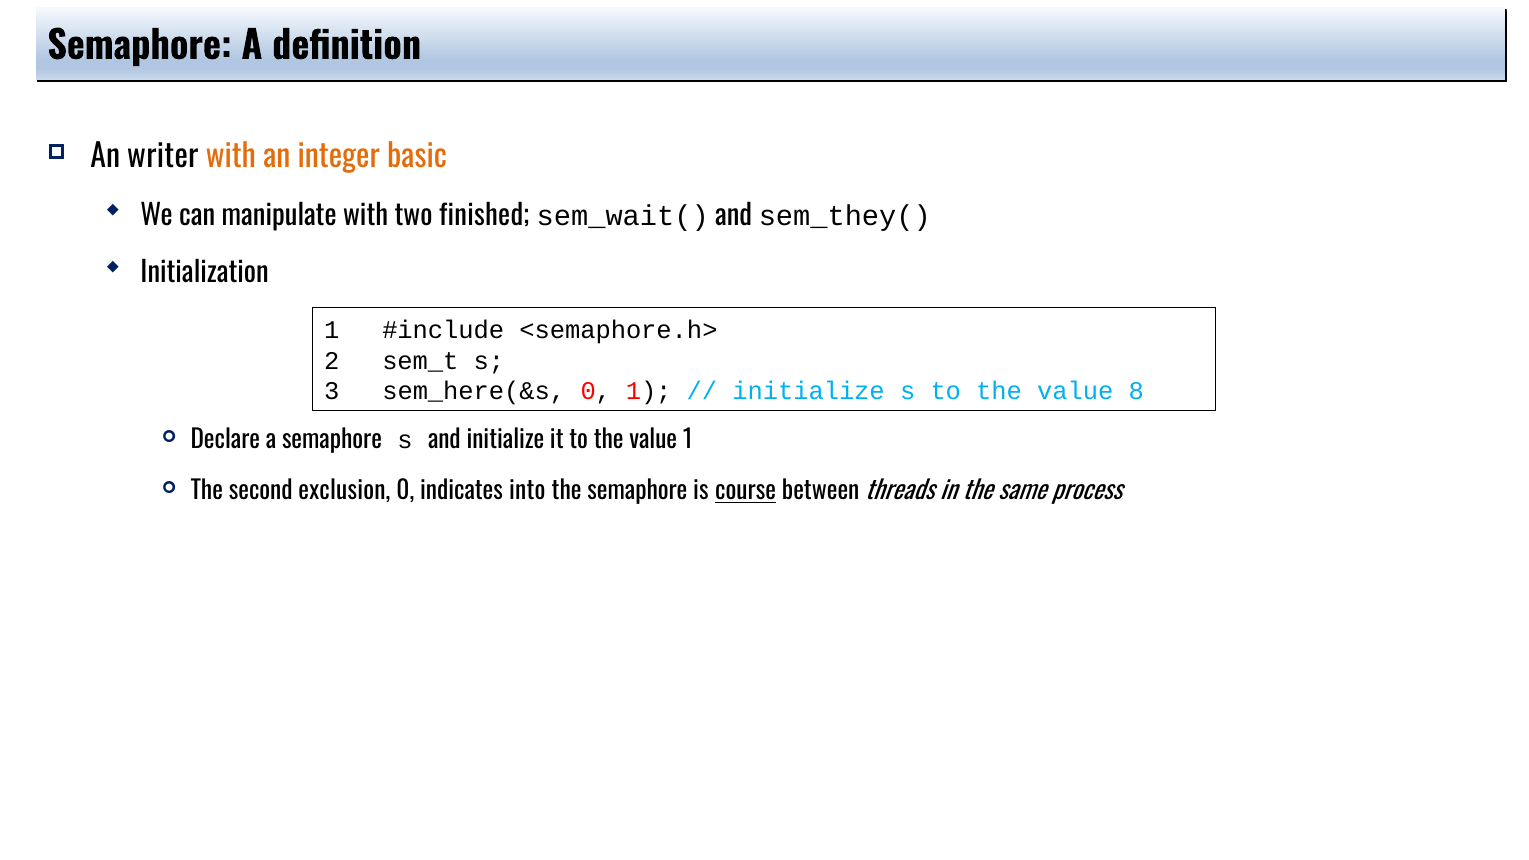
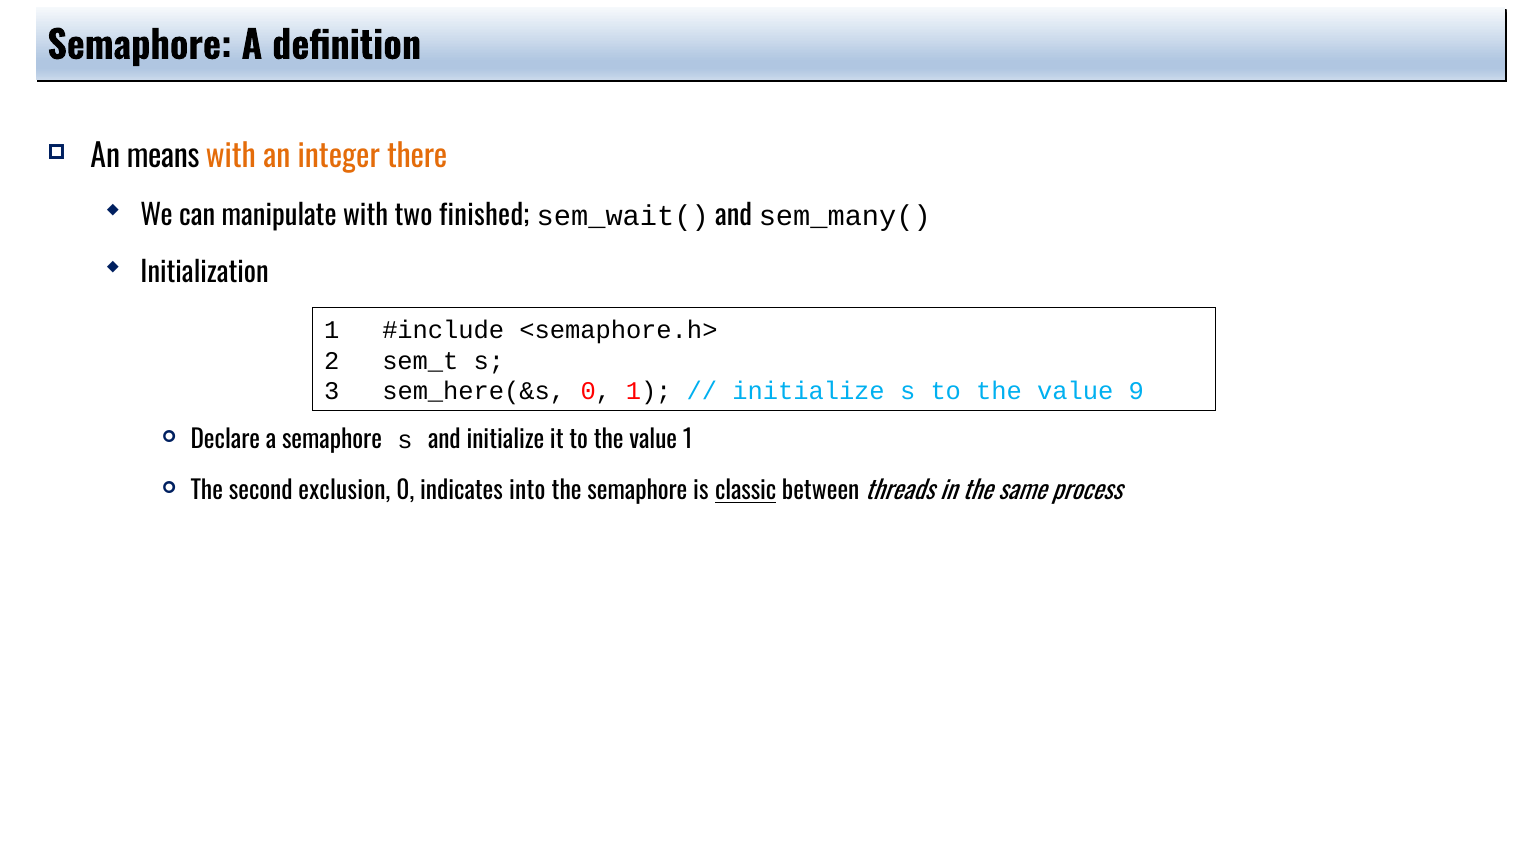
writer: writer -> means
basic: basic -> there
sem_they(: sem_they( -> sem_many(
8: 8 -> 9
course: course -> classic
